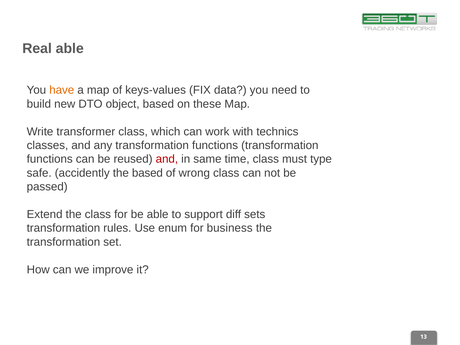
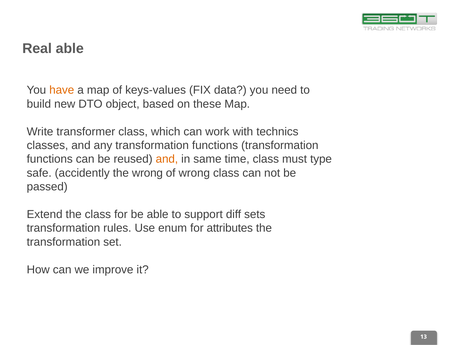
and at (167, 159) colour: red -> orange
the based: based -> wrong
business: business -> attributes
